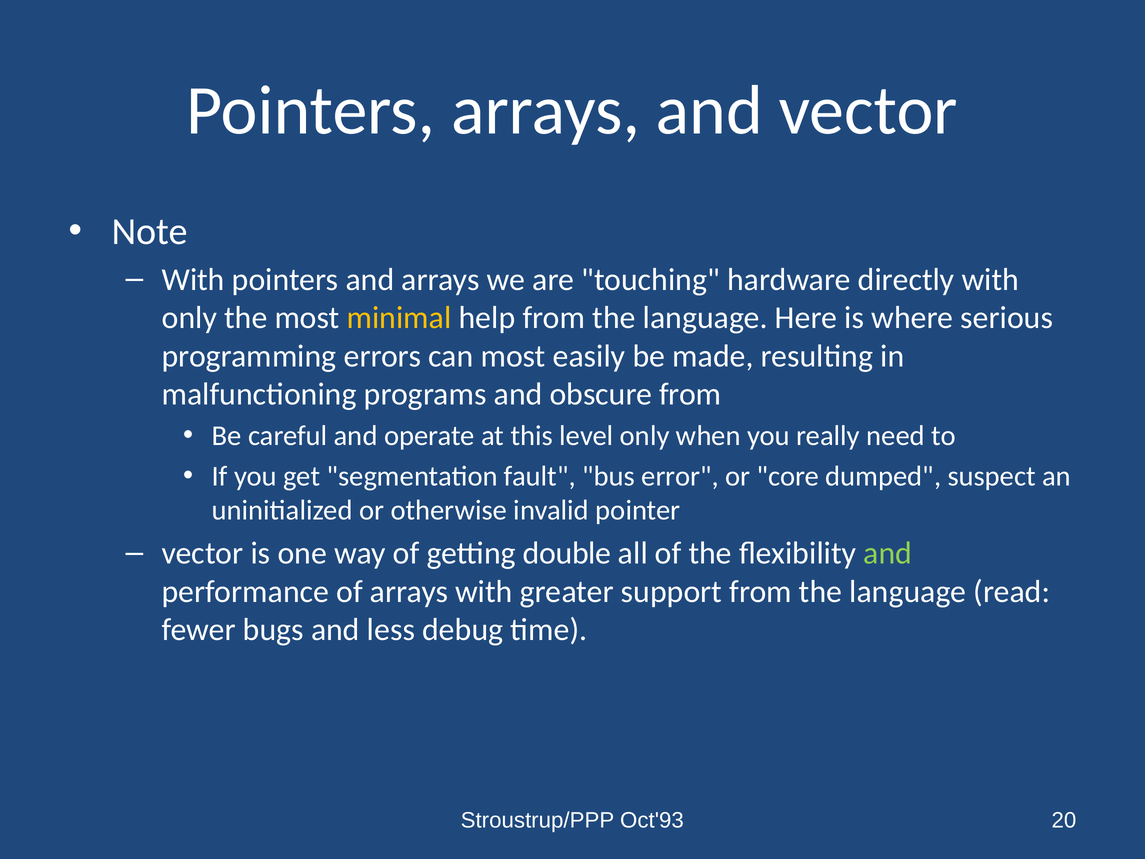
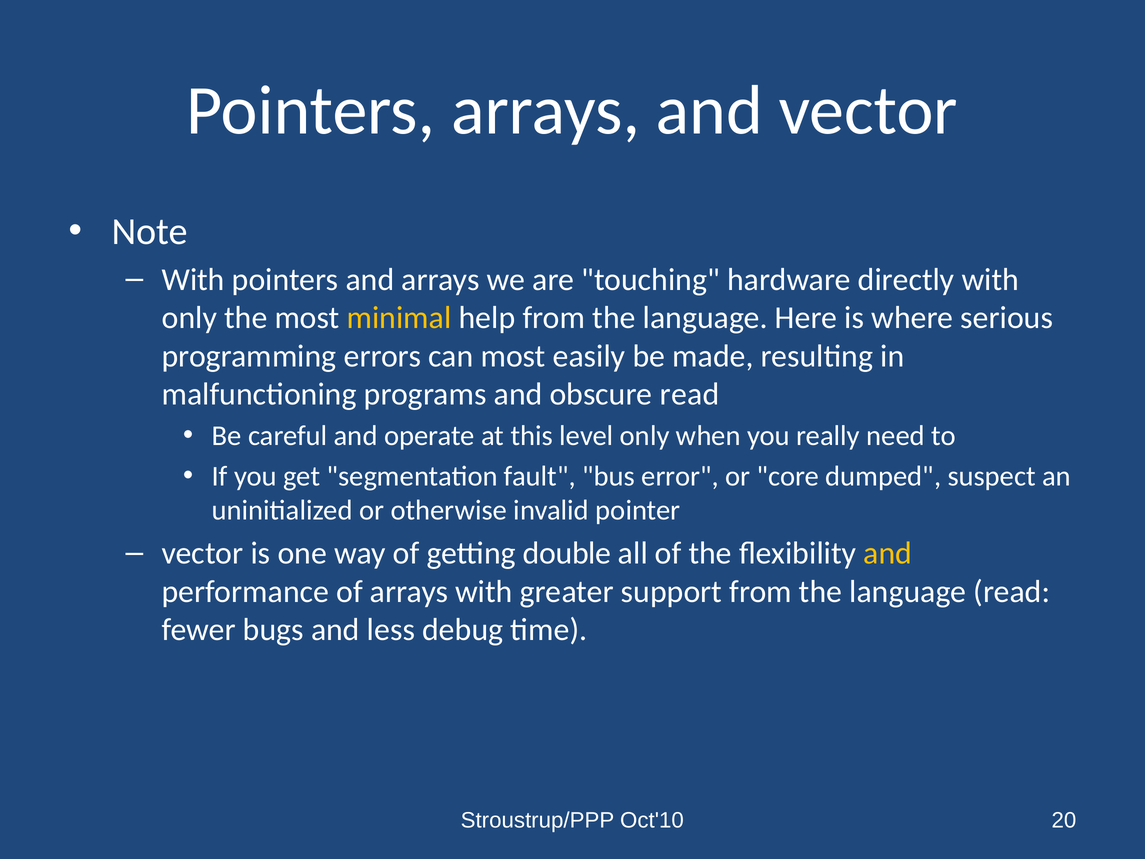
obscure from: from -> read
and at (888, 553) colour: light green -> yellow
Oct'93: Oct'93 -> Oct'10
